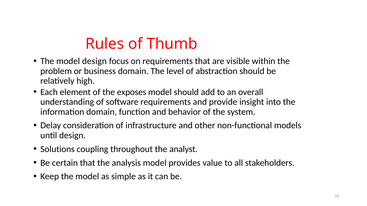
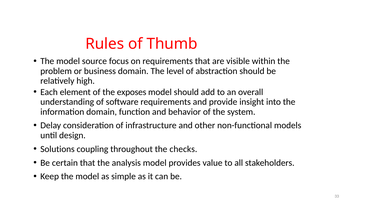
model design: design -> source
analyst: analyst -> checks
